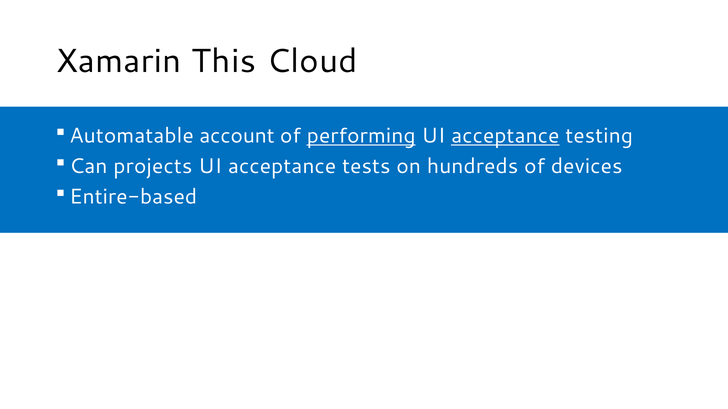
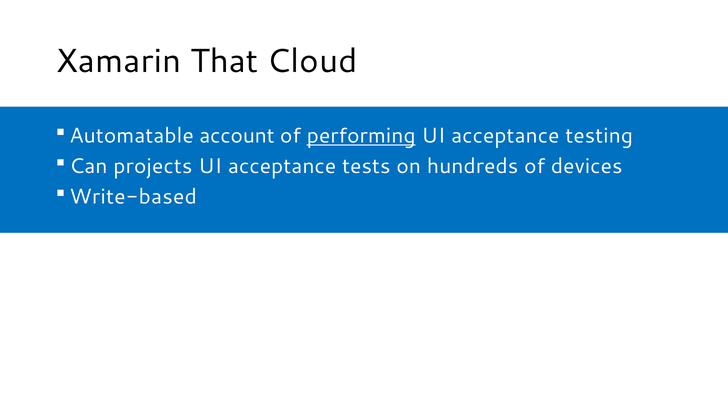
This: This -> That
acceptance at (505, 136) underline: present -> none
Entire-based: Entire-based -> Write-based
